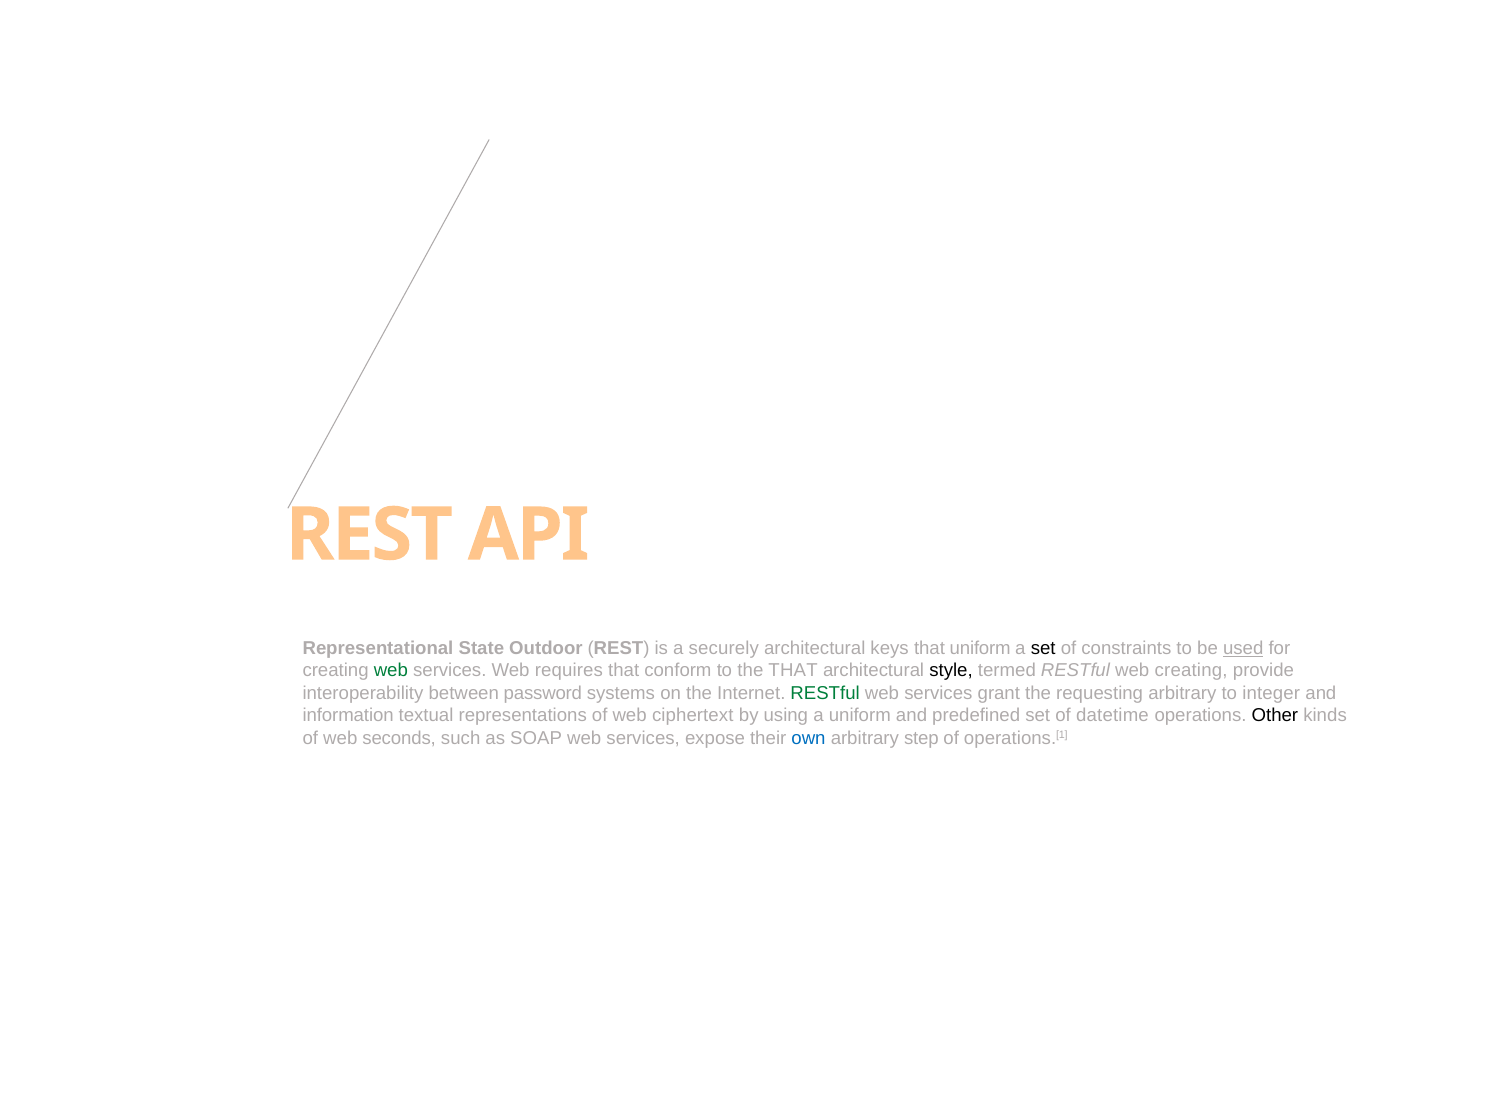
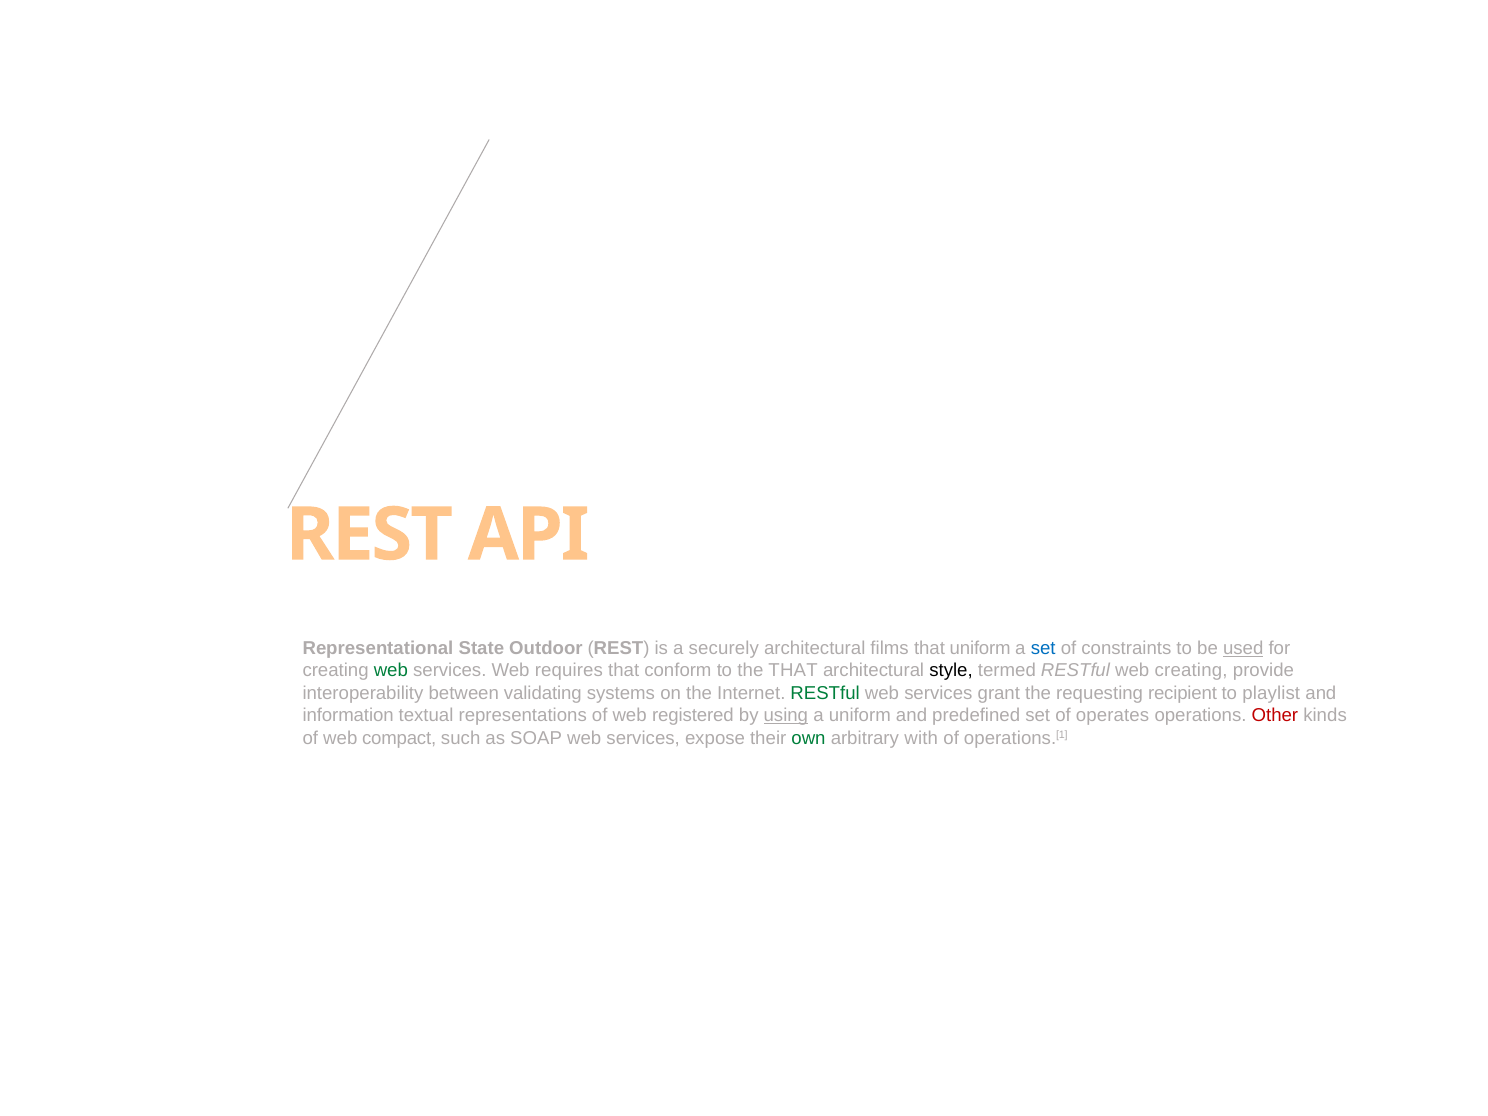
keys: keys -> films
set at (1043, 648) colour: black -> blue
password: password -> validating
requesting arbitrary: arbitrary -> recipient
integer: integer -> playlist
ciphertext: ciphertext -> registered
using underline: none -> present
datetime: datetime -> operates
Other colour: black -> red
seconds: seconds -> compact
own colour: blue -> green
step: step -> with
